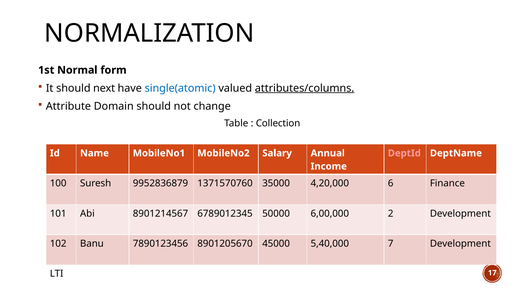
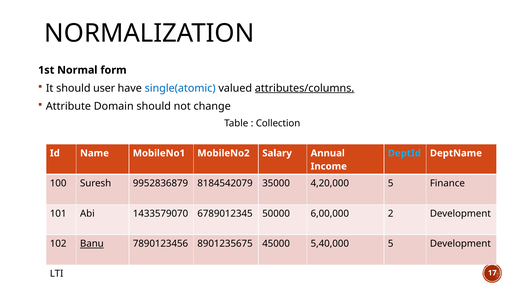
next: next -> user
DeptId colour: pink -> light blue
1371570760: 1371570760 -> 8184542079
6 at (391, 184): 6 -> 5
8901214567: 8901214567 -> 1433579070
Banu underline: none -> present
8901205670: 8901205670 -> 8901235675
7 at (391, 244): 7 -> 5
